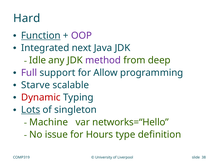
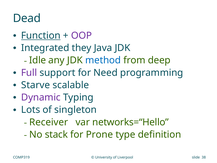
Hard: Hard -> Dead
next: next -> they
method colour: purple -> blue
Allow: Allow -> Need
Dynamic colour: red -> purple
Lots underline: present -> none
Machine: Machine -> Receiver
issue: issue -> stack
Hours: Hours -> Prone
